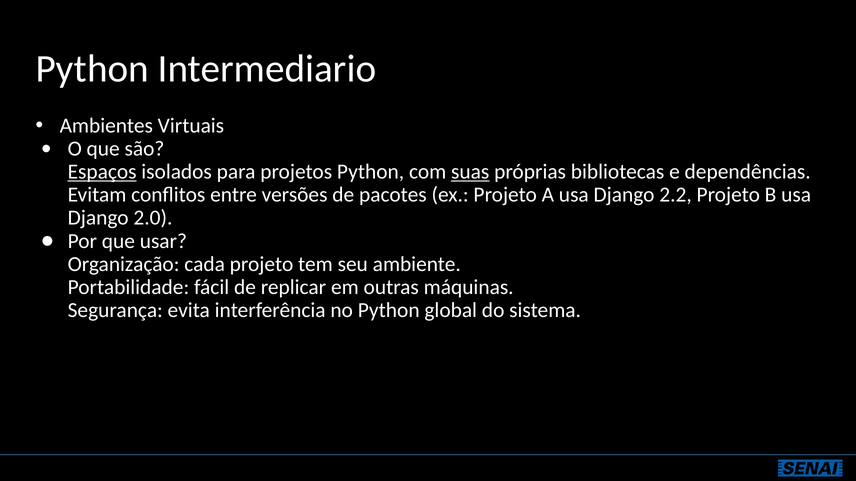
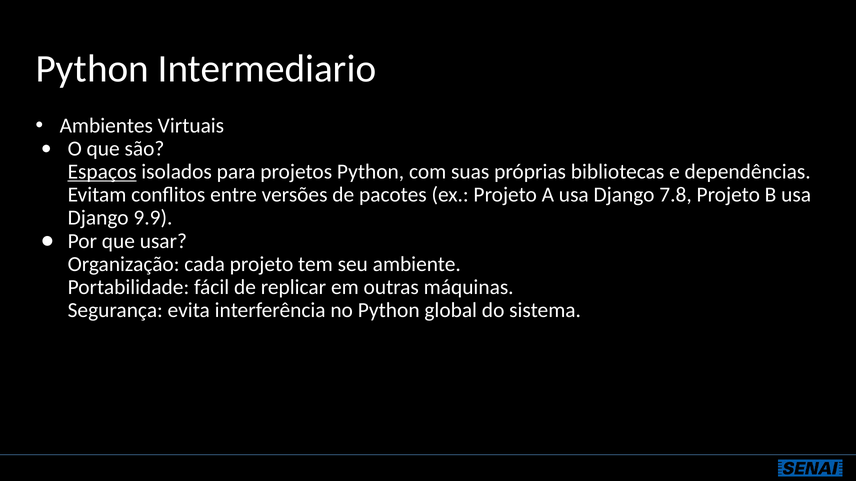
suas underline: present -> none
2.2: 2.2 -> 7.8
2.0: 2.0 -> 9.9
